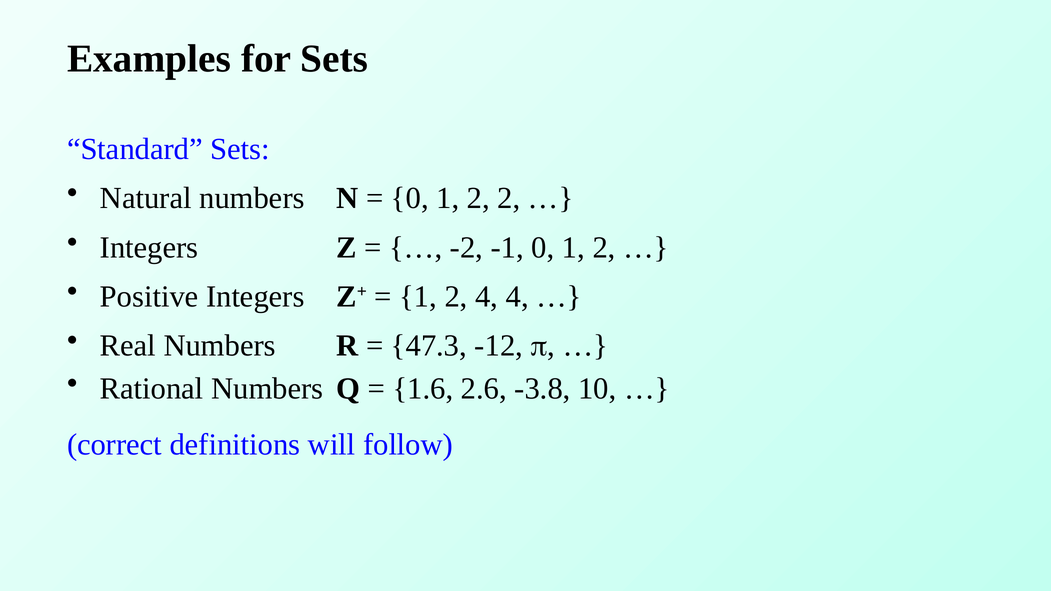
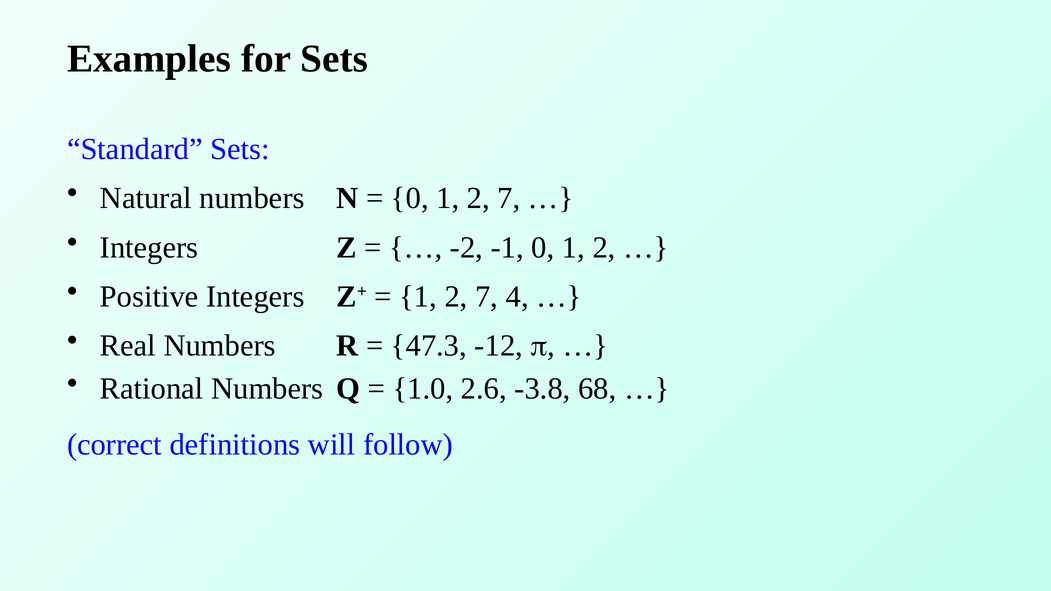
0 1 2 2: 2 -> 7
4 at (487, 297): 4 -> 7
1.6: 1.6 -> 1.0
10: 10 -> 68
